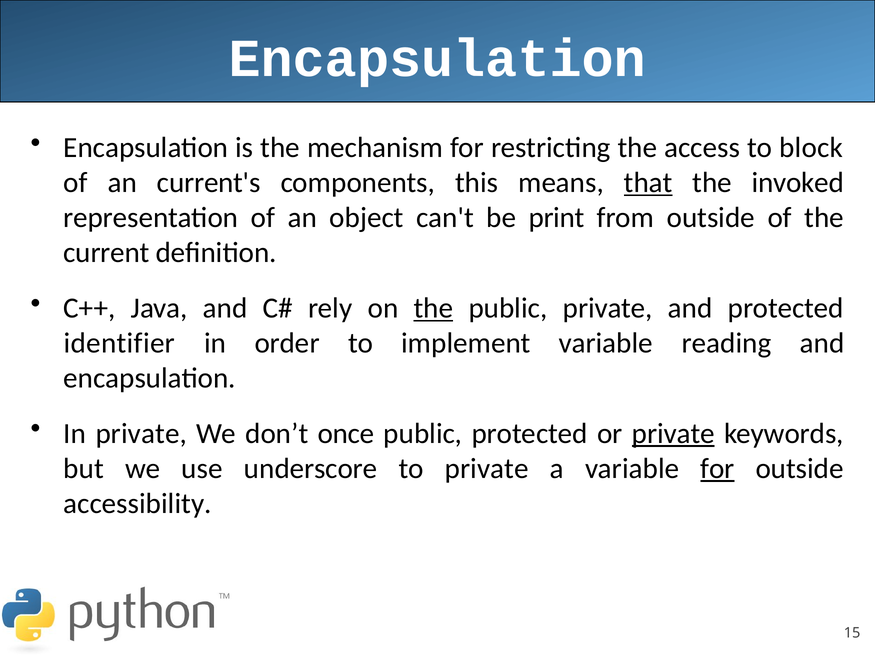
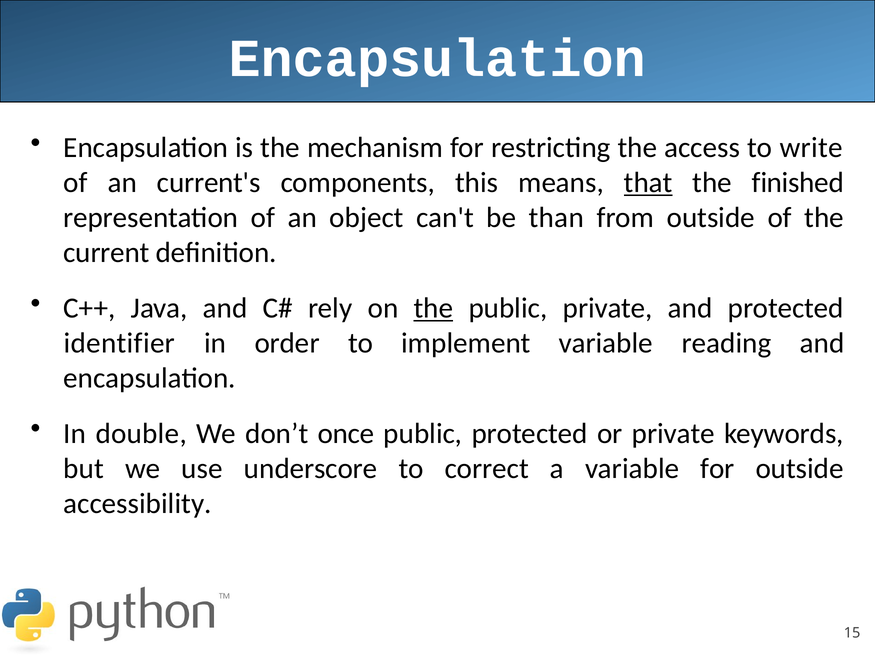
block: block -> write
invoked: invoked -> finished
print: print -> than
In private: private -> double
private at (673, 434) underline: present -> none
to private: private -> correct
for at (717, 469) underline: present -> none
